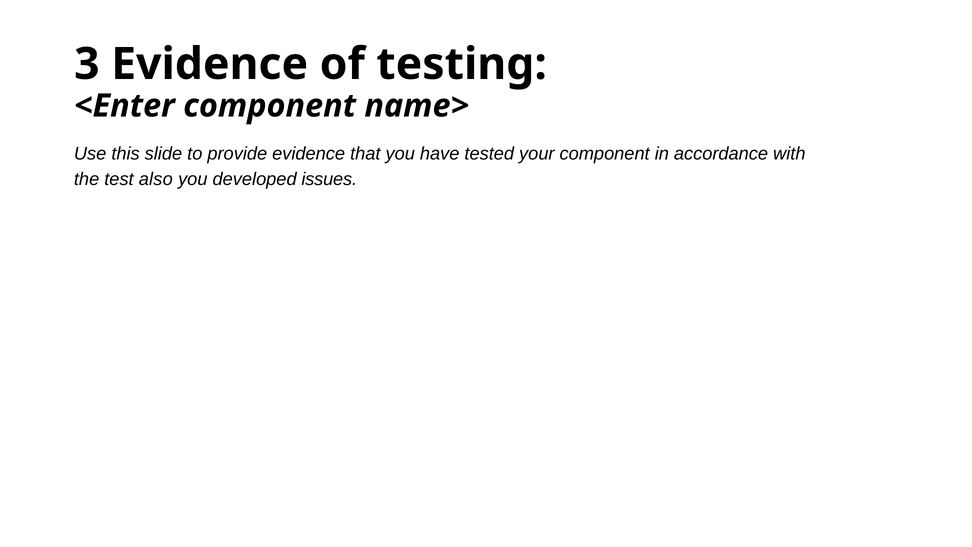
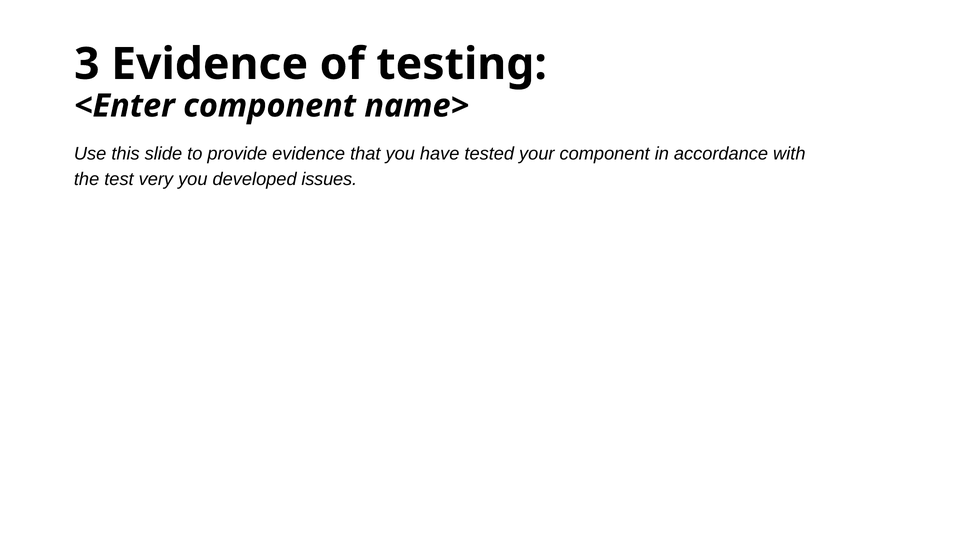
also: also -> very
